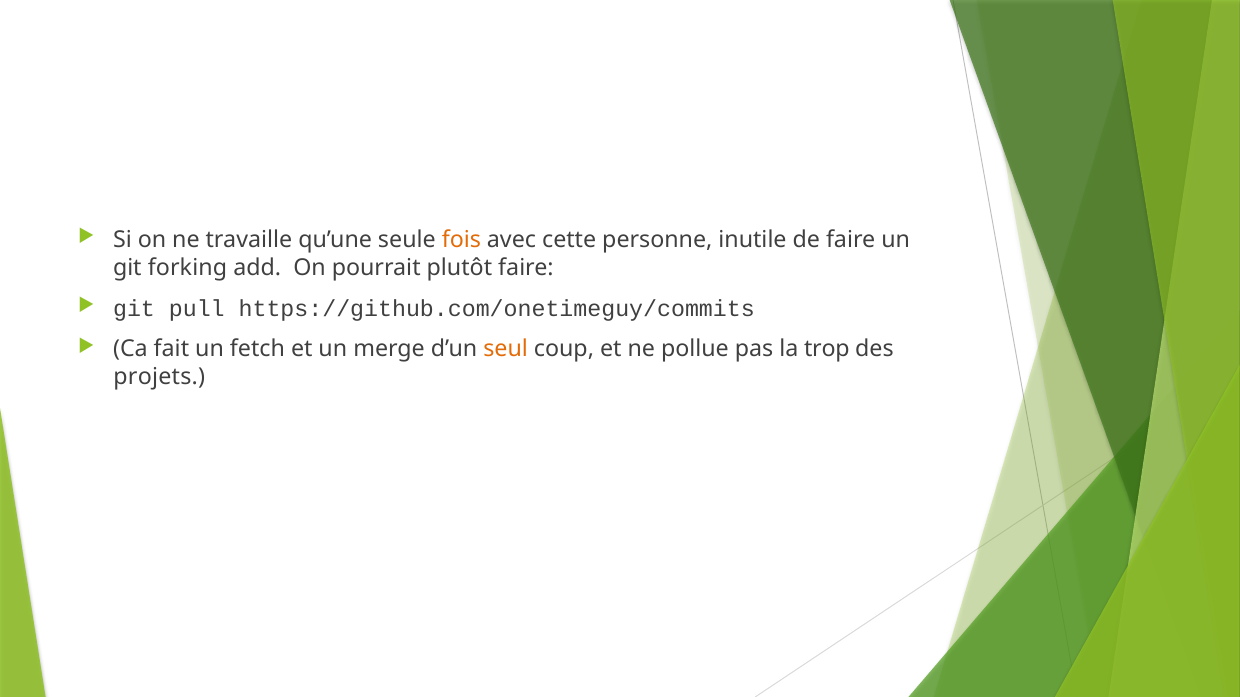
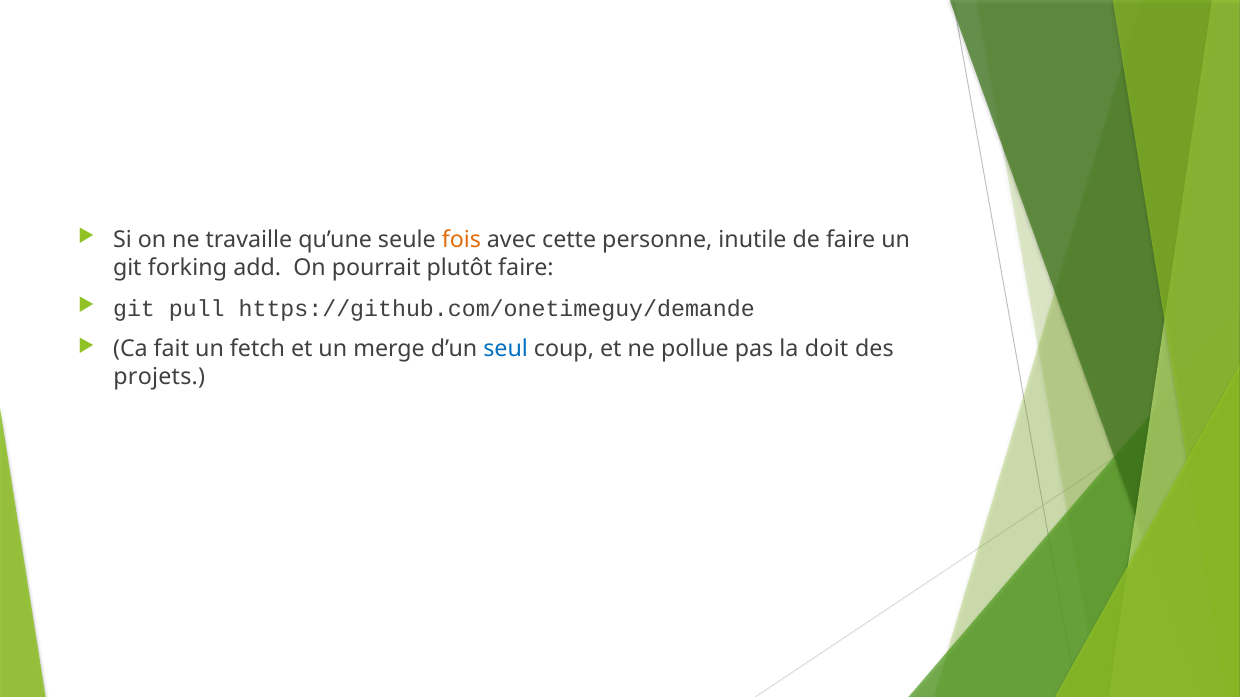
https://github.com/onetimeguy/commits: https://github.com/onetimeguy/commits -> https://github.com/onetimeguy/demande
seul colour: orange -> blue
trop: trop -> doit
